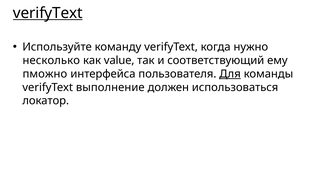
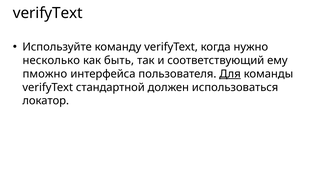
verifyText at (48, 13) underline: present -> none
value: value -> быть
выполнение: выполнение -> стандартной
